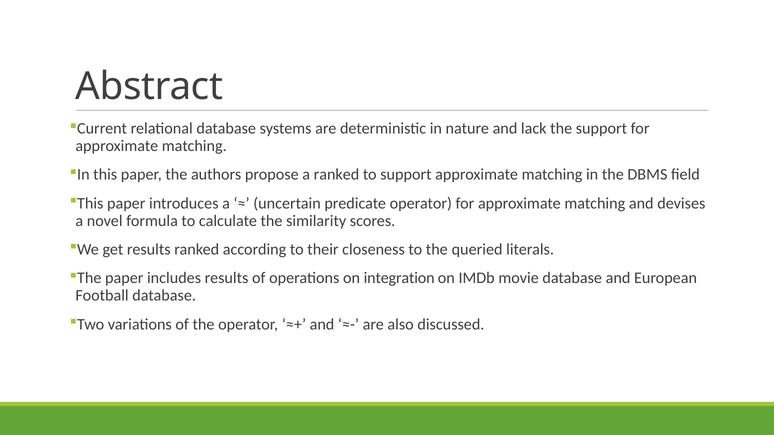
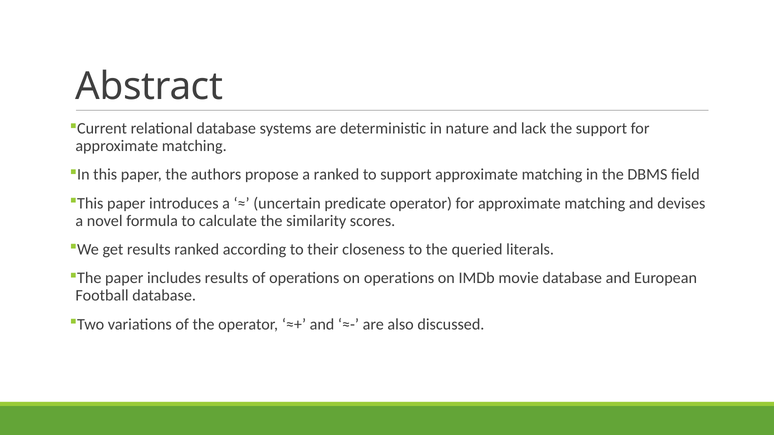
on integration: integration -> operations
